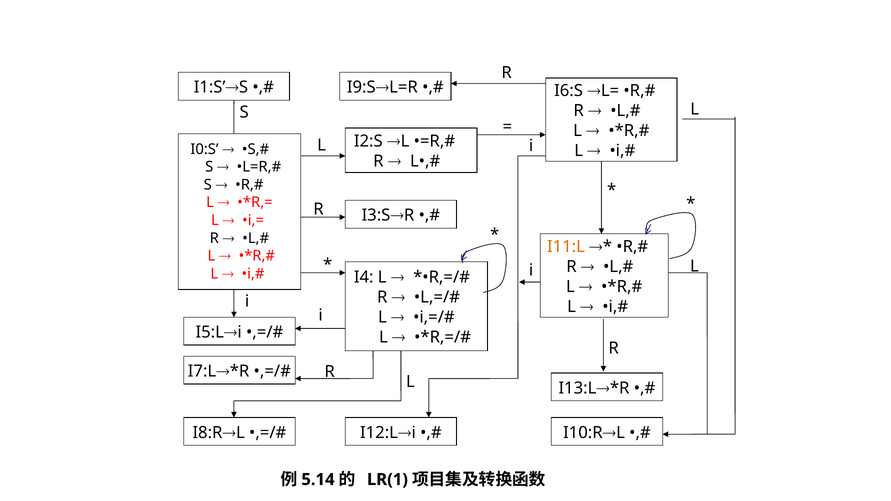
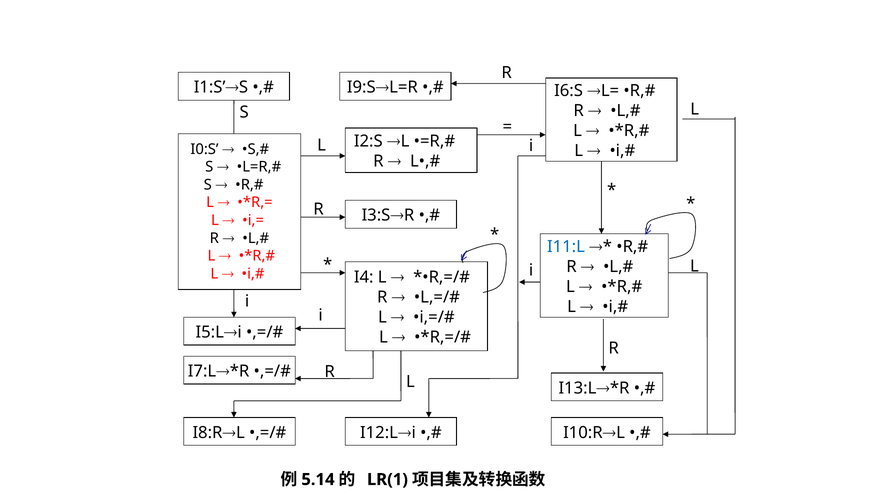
I11:L colour: orange -> blue
